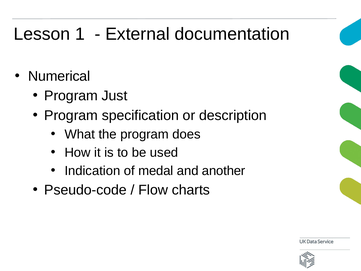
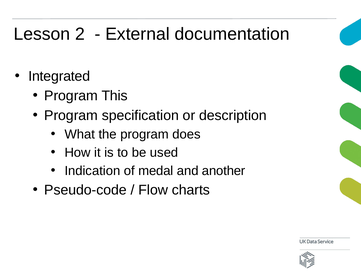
1: 1 -> 2
Numerical: Numerical -> Integrated
Just: Just -> This
